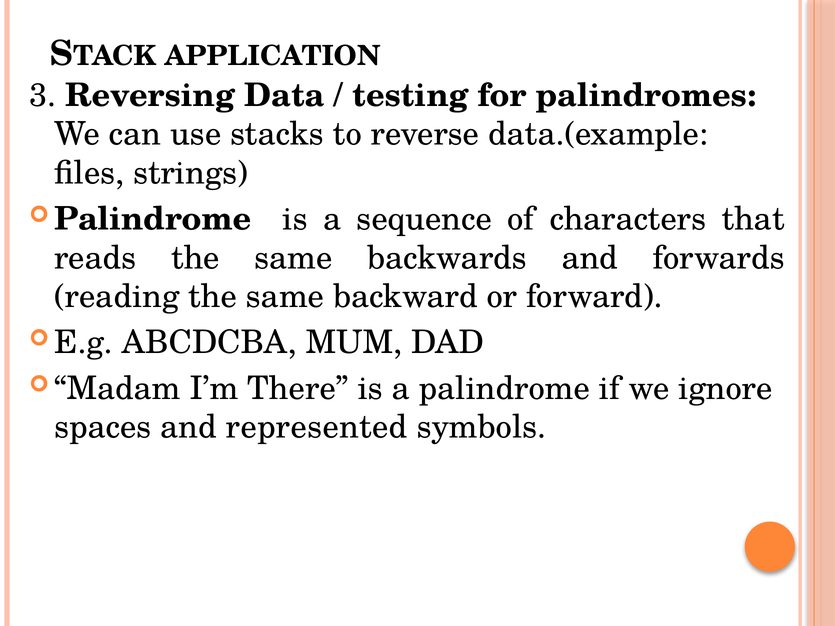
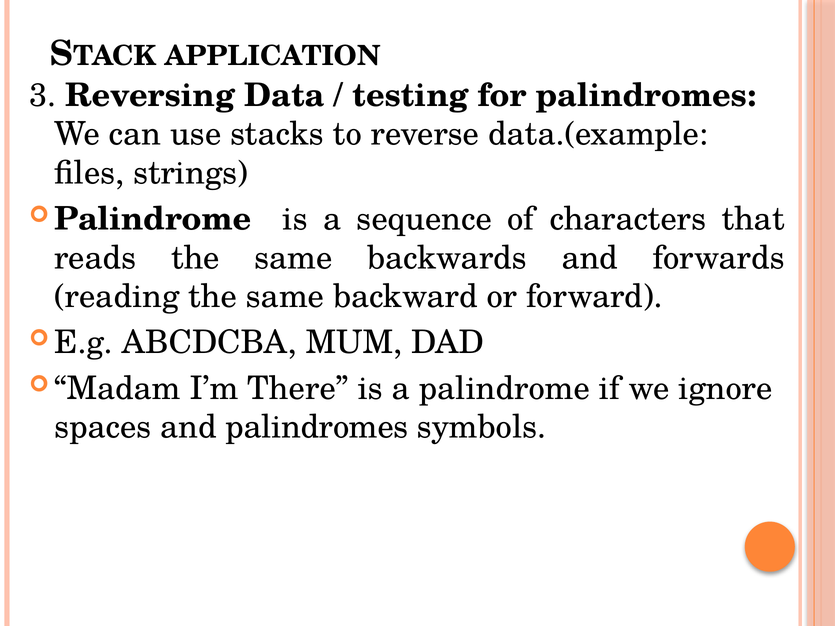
and represented: represented -> palindromes
